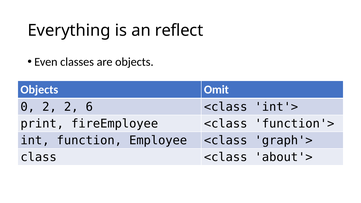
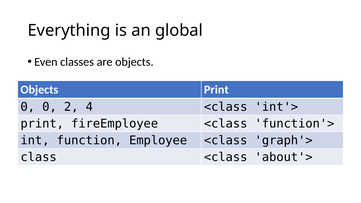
reflect: reflect -> global
Objects Omit: Omit -> Print
0 2: 2 -> 0
6: 6 -> 4
